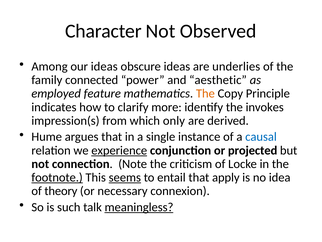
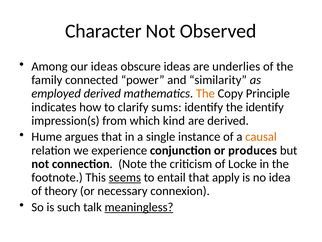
aesthetic: aesthetic -> similarity
employed feature: feature -> derived
more: more -> sums
the invokes: invokes -> identify
only: only -> kind
causal colour: blue -> orange
experience underline: present -> none
projected: projected -> produces
footnote underline: present -> none
